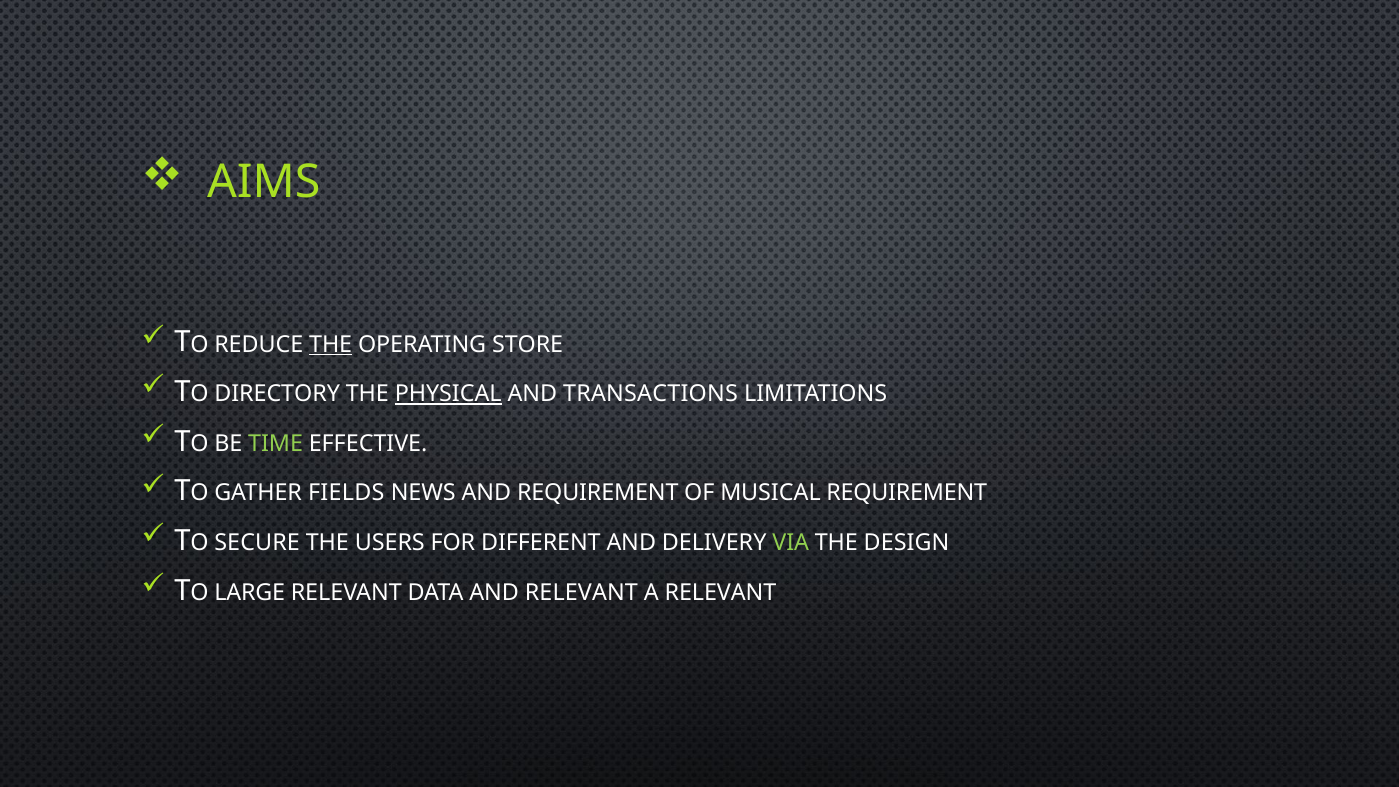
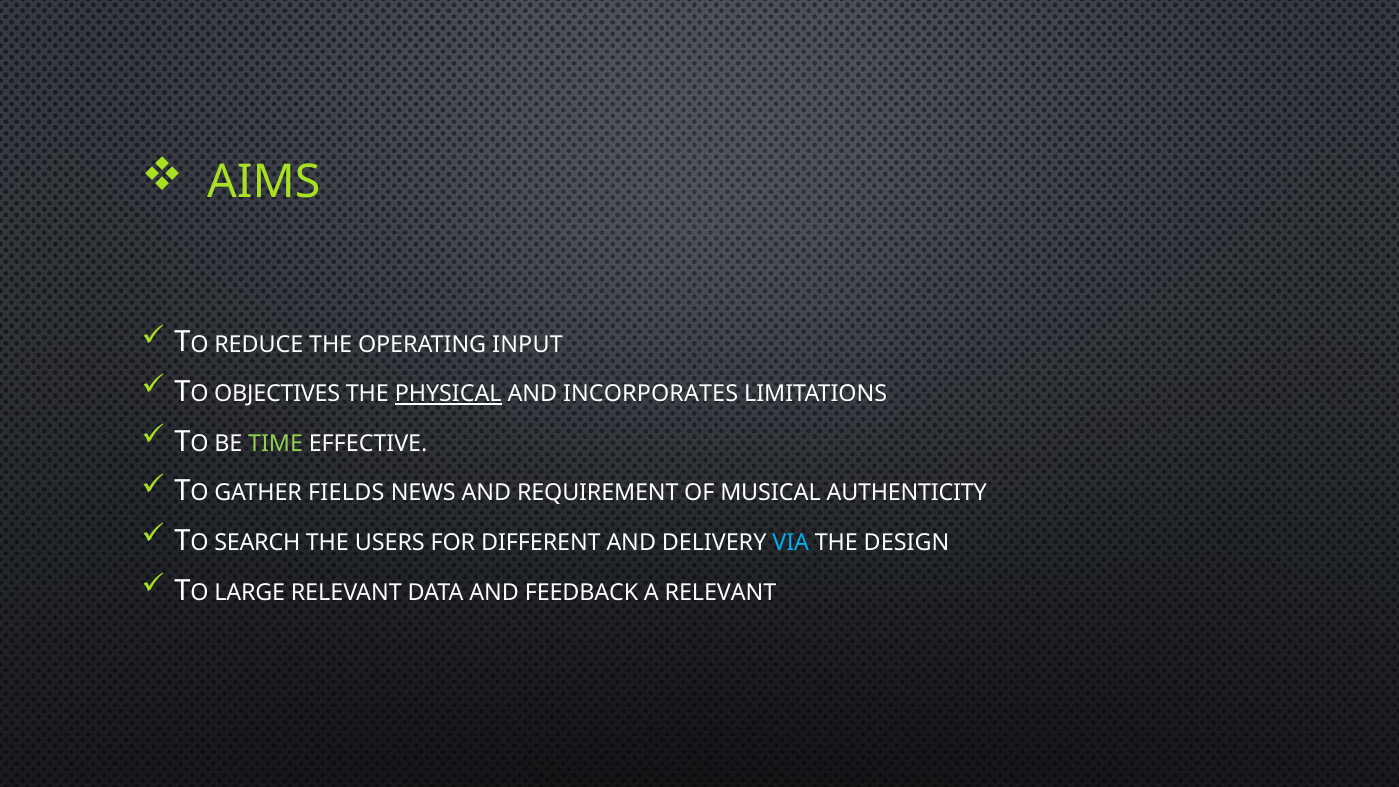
THE at (331, 344) underline: present -> none
STORE: STORE -> INPUT
DIRECTORY: DIRECTORY -> OBJECTIVES
TRANSACTIONS: TRANSACTIONS -> INCORPORATES
MUSICAL REQUIREMENT: REQUIREMENT -> AUTHENTICITY
SECURE: SECURE -> SEARCH
VIA colour: light green -> light blue
AND RELEVANT: RELEVANT -> FEEDBACK
